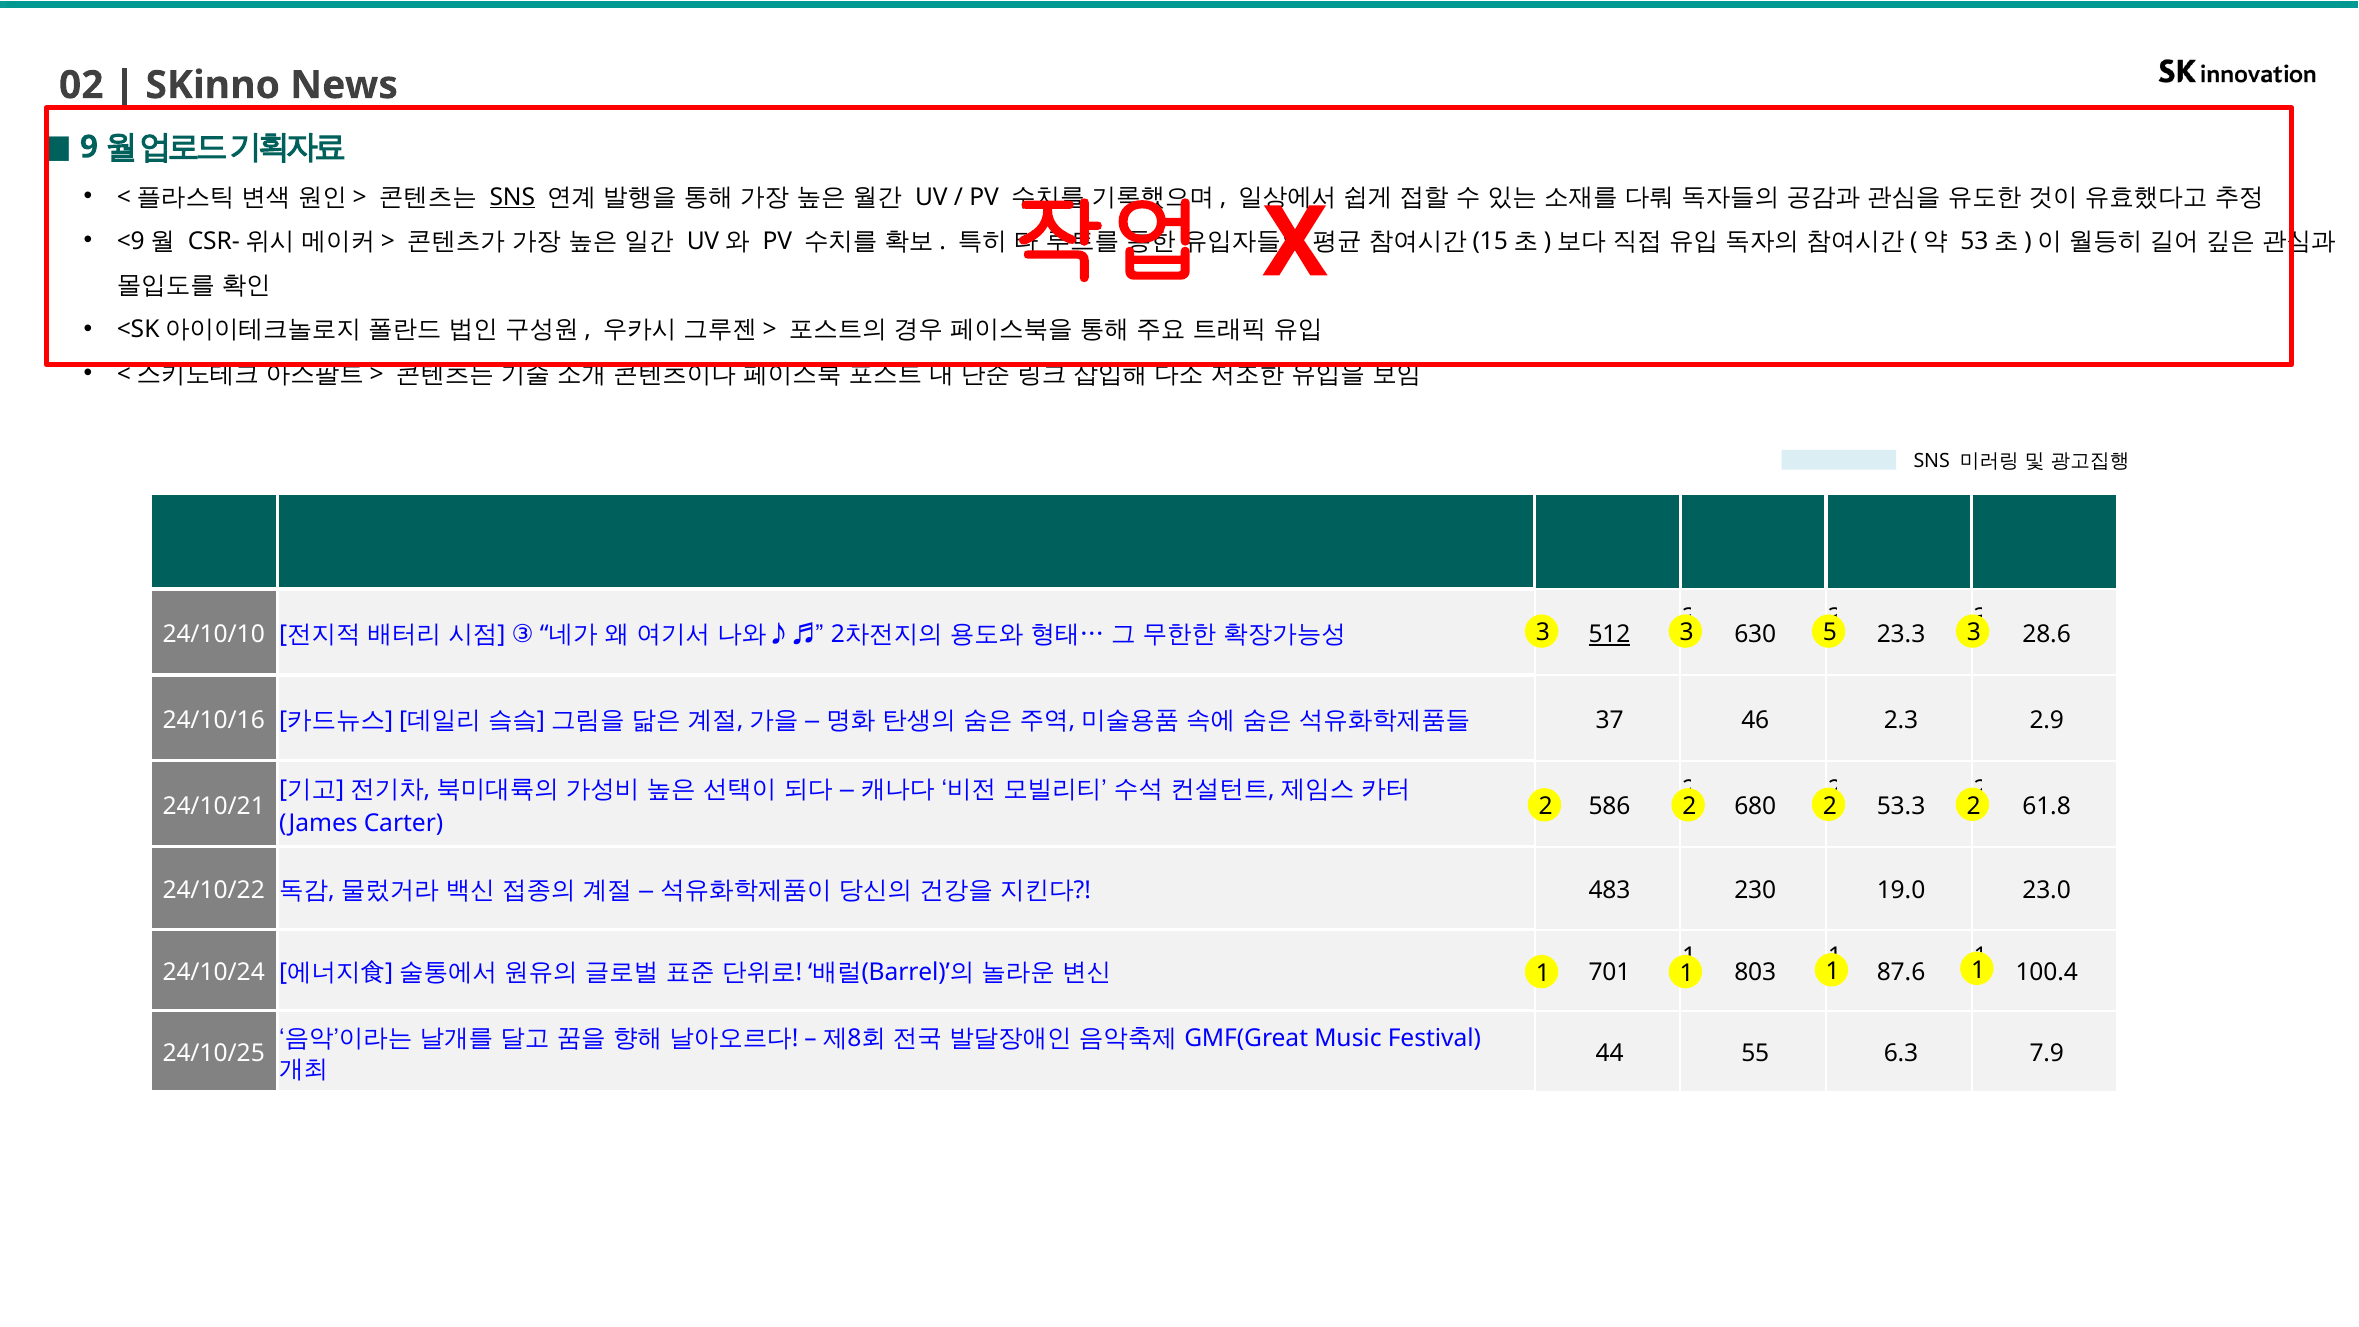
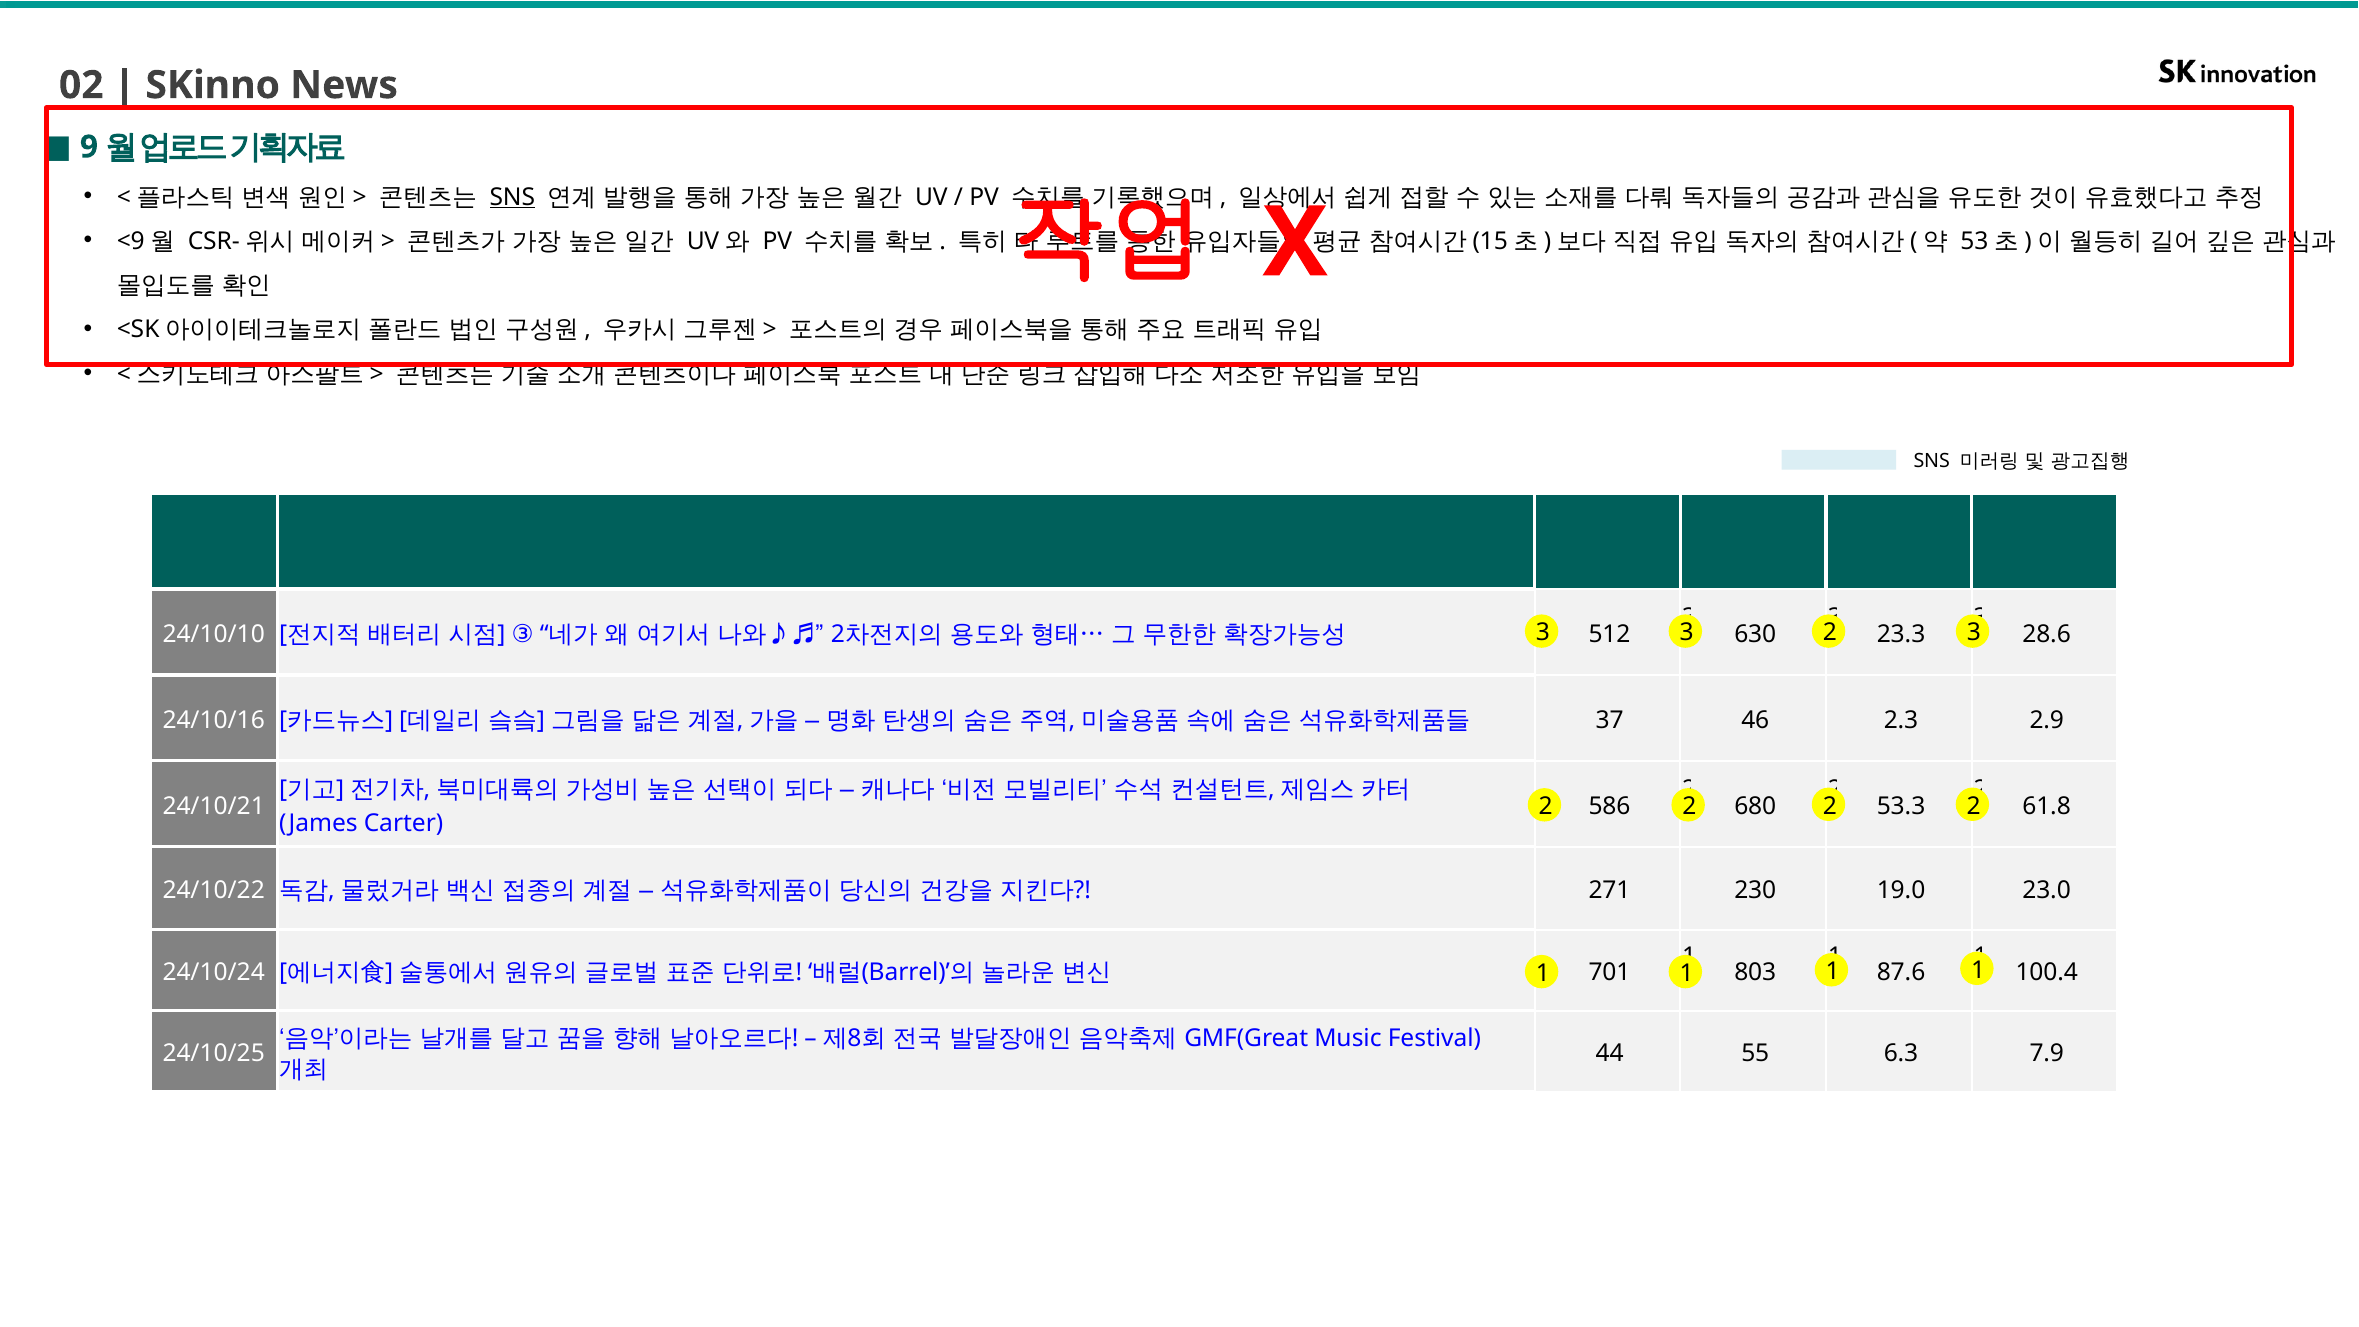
512 underline: present -> none
3 5: 5 -> 2
483: 483 -> 271
